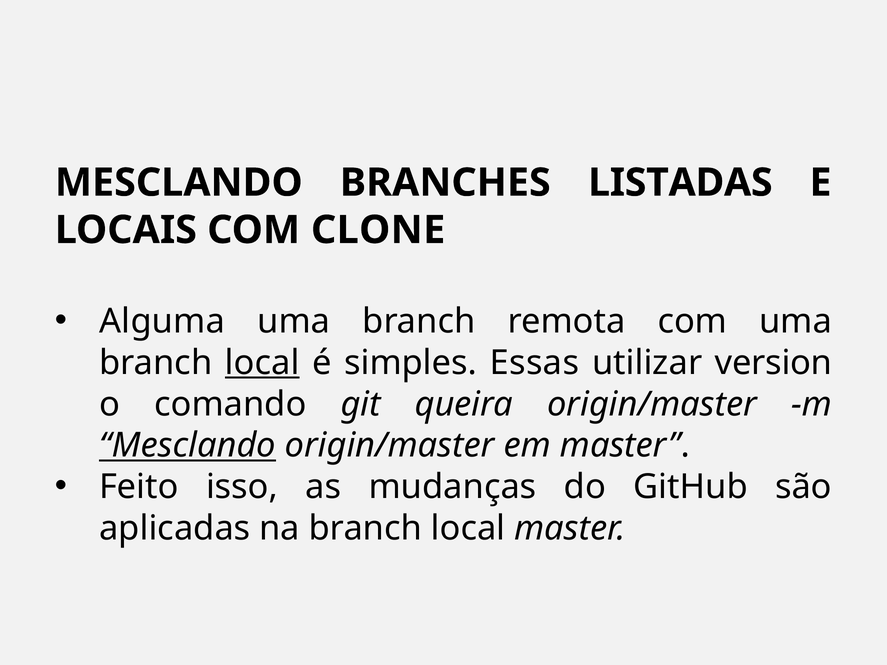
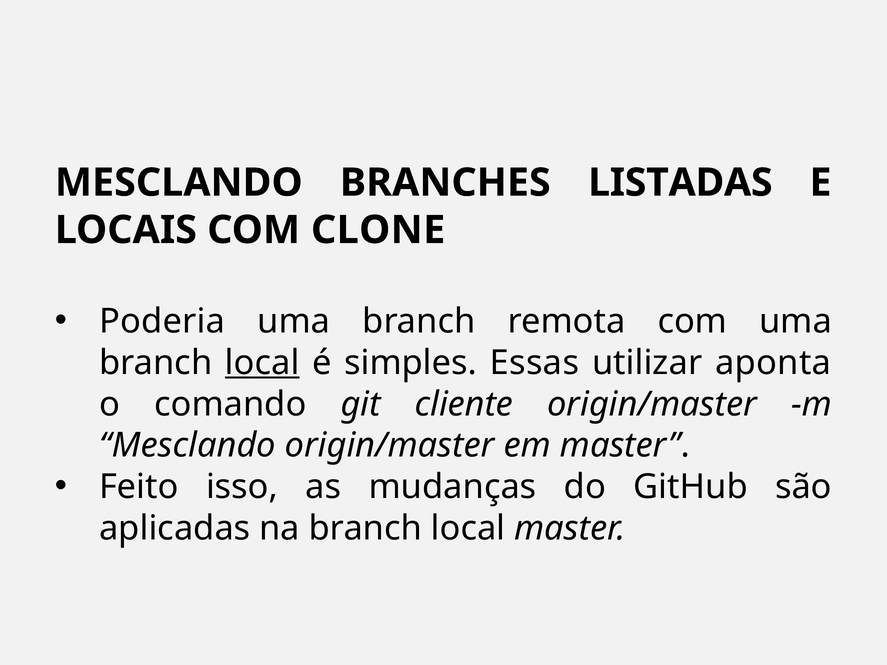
Alguma: Alguma -> Poderia
version: version -> aponta
queira: queira -> cliente
Mesclando at (188, 446) underline: present -> none
